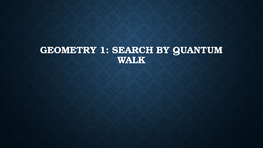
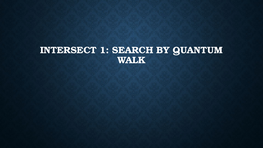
GEOMETRY: GEOMETRY -> INTERSECT
